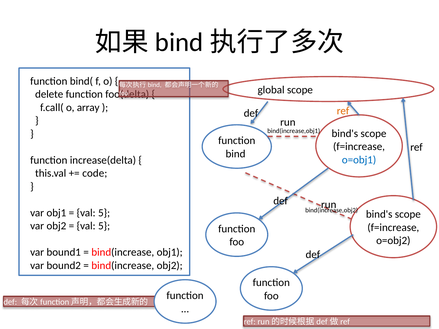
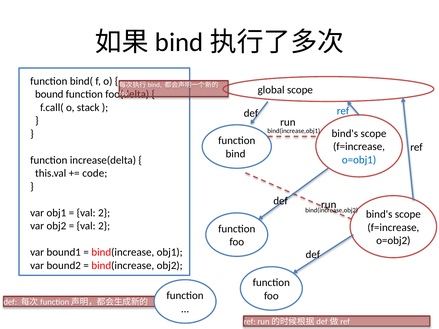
delete: delete -> bound
array: array -> stack
ref at (343, 111) colour: orange -> blue
5 at (104, 213): 5 -> 2
5 at (104, 226): 5 -> 2
